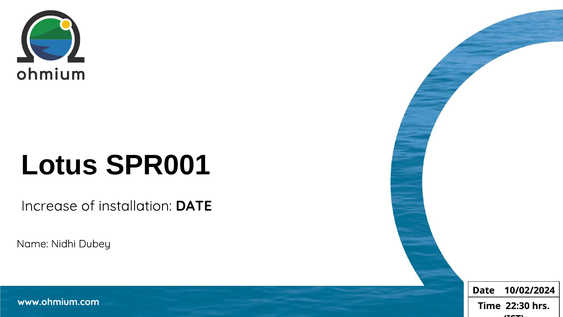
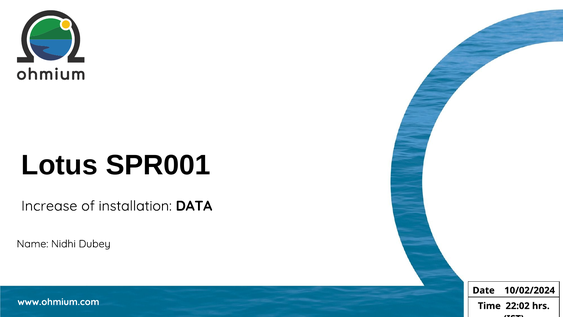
installation DATE: DATE -> DATA
22:30: 22:30 -> 22:02
